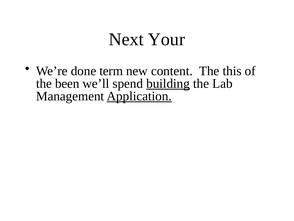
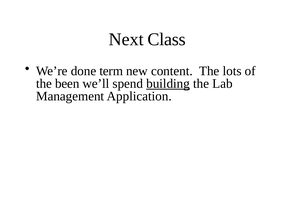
Your: Your -> Class
this: this -> lots
Application underline: present -> none
